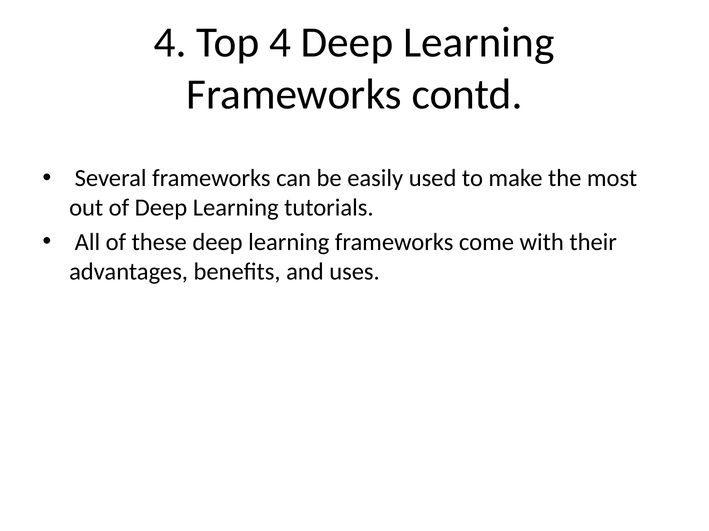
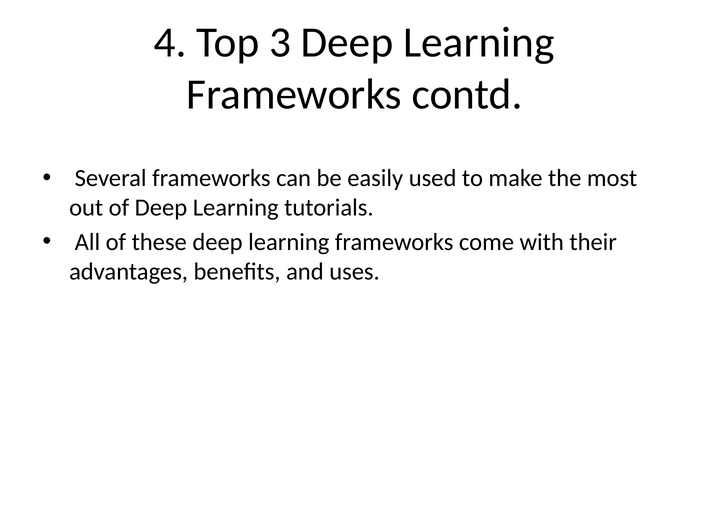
Top 4: 4 -> 3
